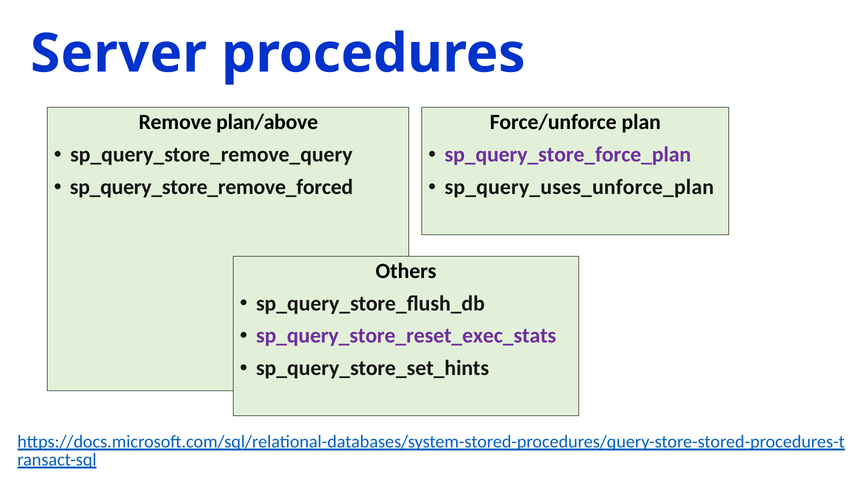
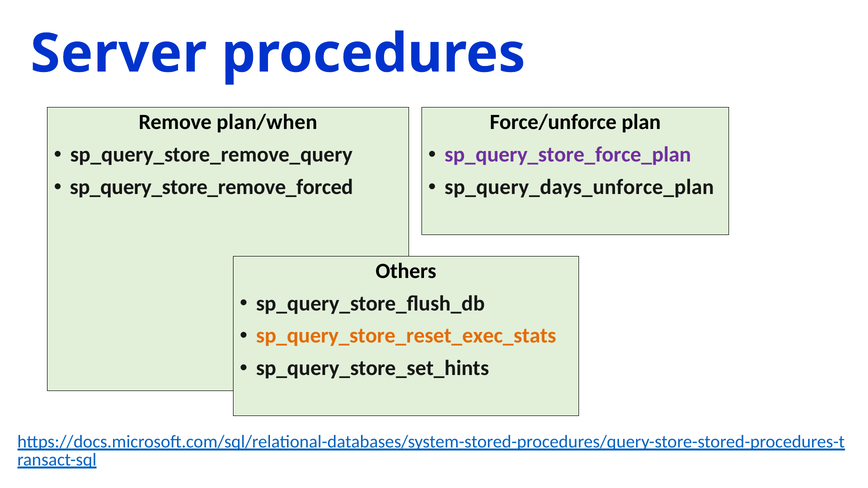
plan/above: plan/above -> plan/when
sp_query_uses_unforce_plan: sp_query_uses_unforce_plan -> sp_query_days_unforce_plan
sp_query_store_reset_exec_stats colour: purple -> orange
